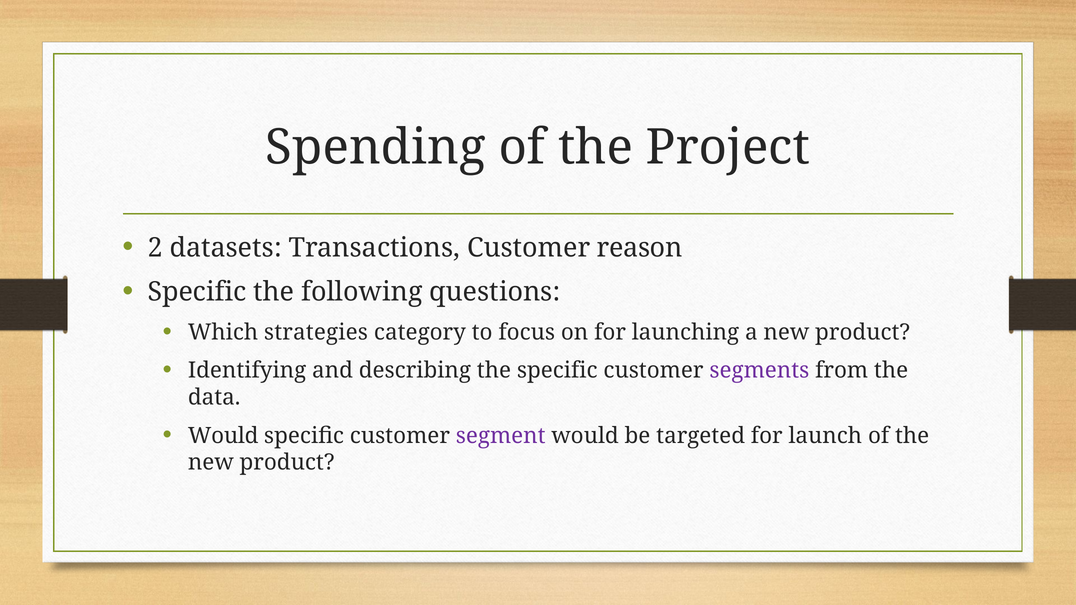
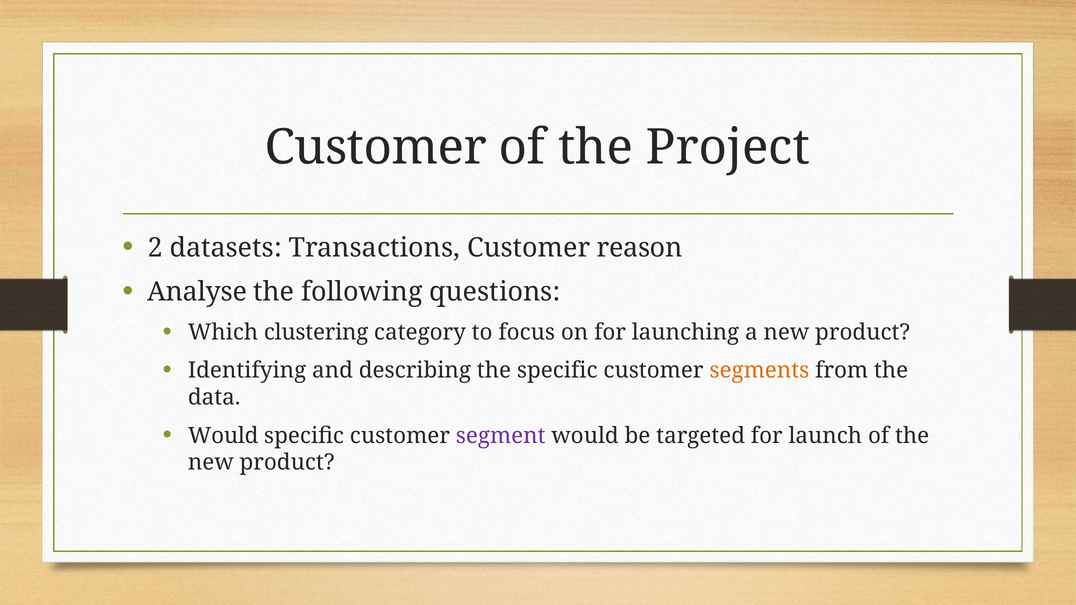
Spending at (375, 148): Spending -> Customer
Specific at (197, 292): Specific -> Analyse
strategies: strategies -> clustering
segments colour: purple -> orange
